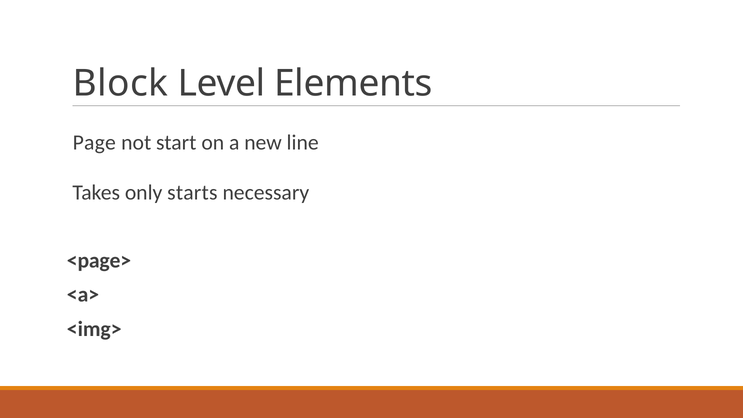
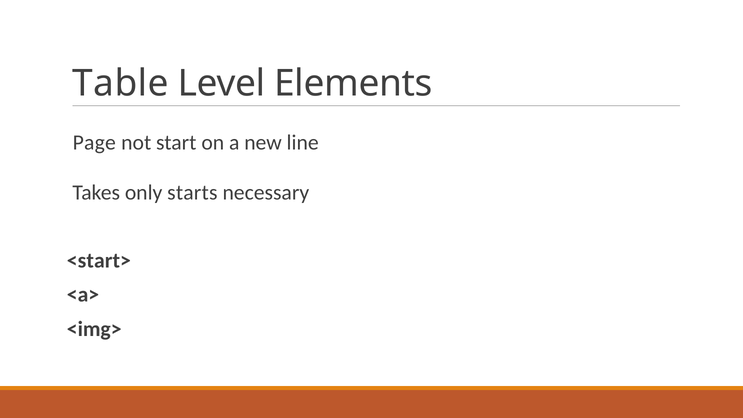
Block: Block -> Table
<page>: <page> -> <start>
